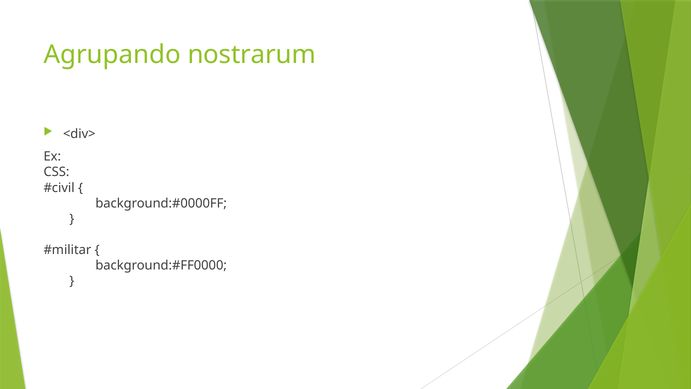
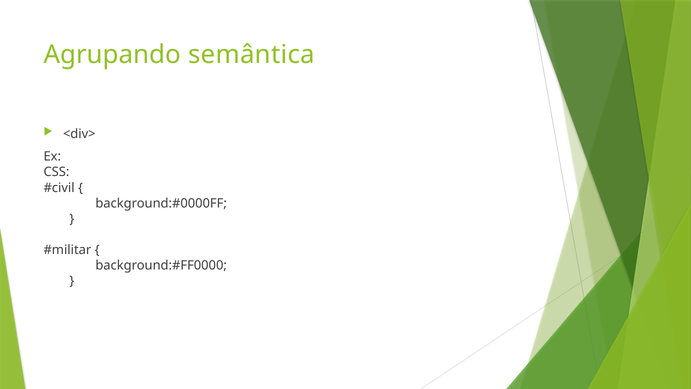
nostrarum: nostrarum -> semântica
